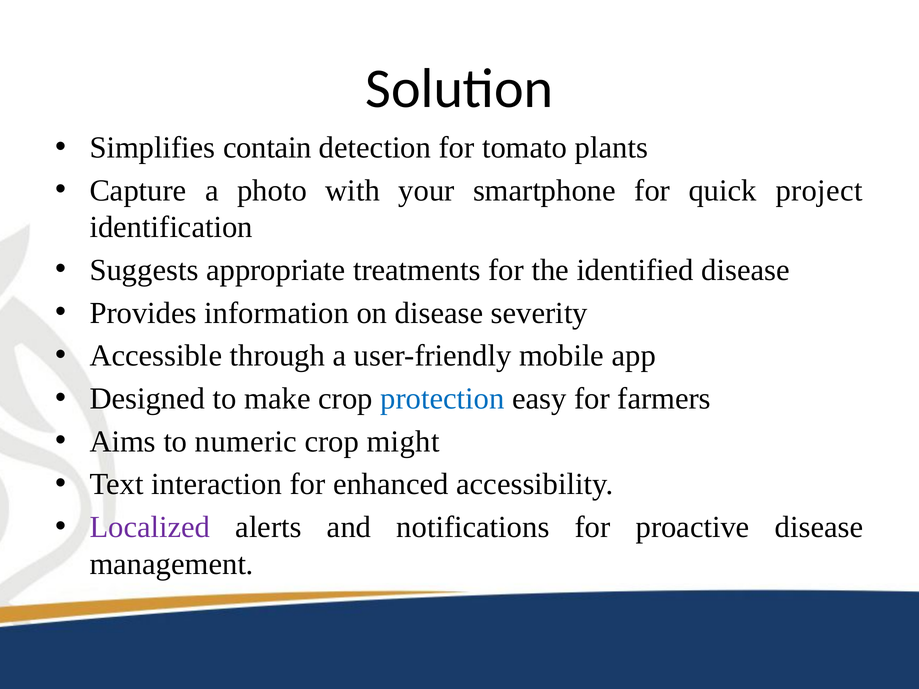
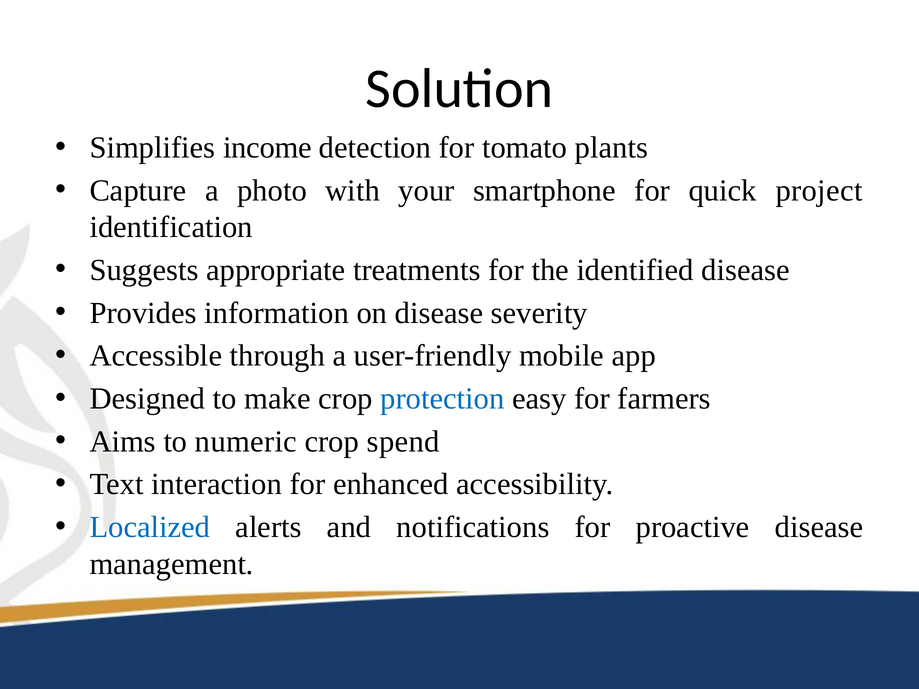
contain: contain -> income
might: might -> spend
Localized colour: purple -> blue
